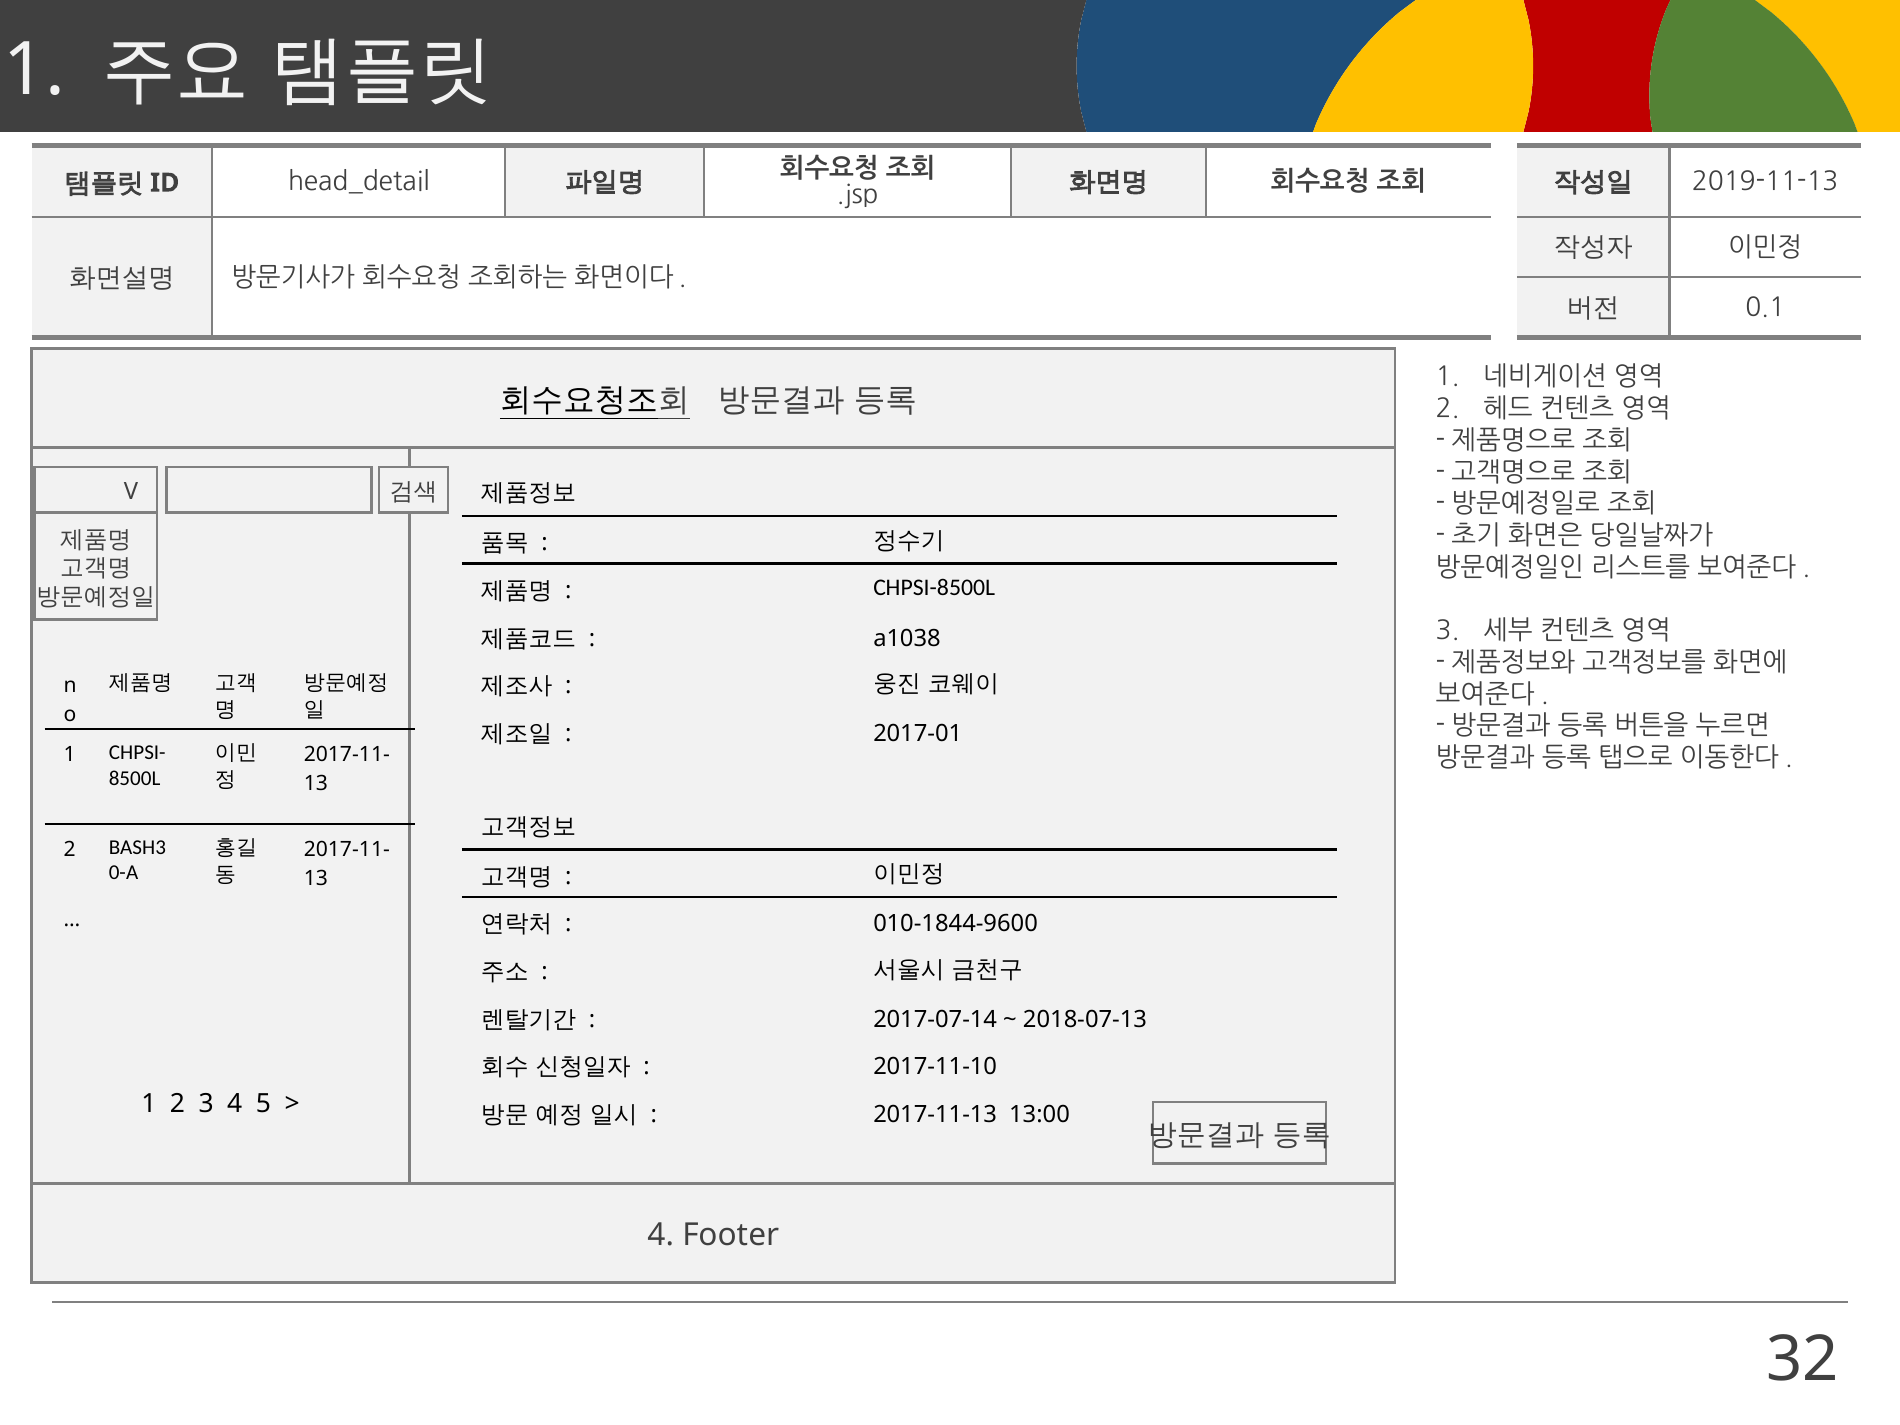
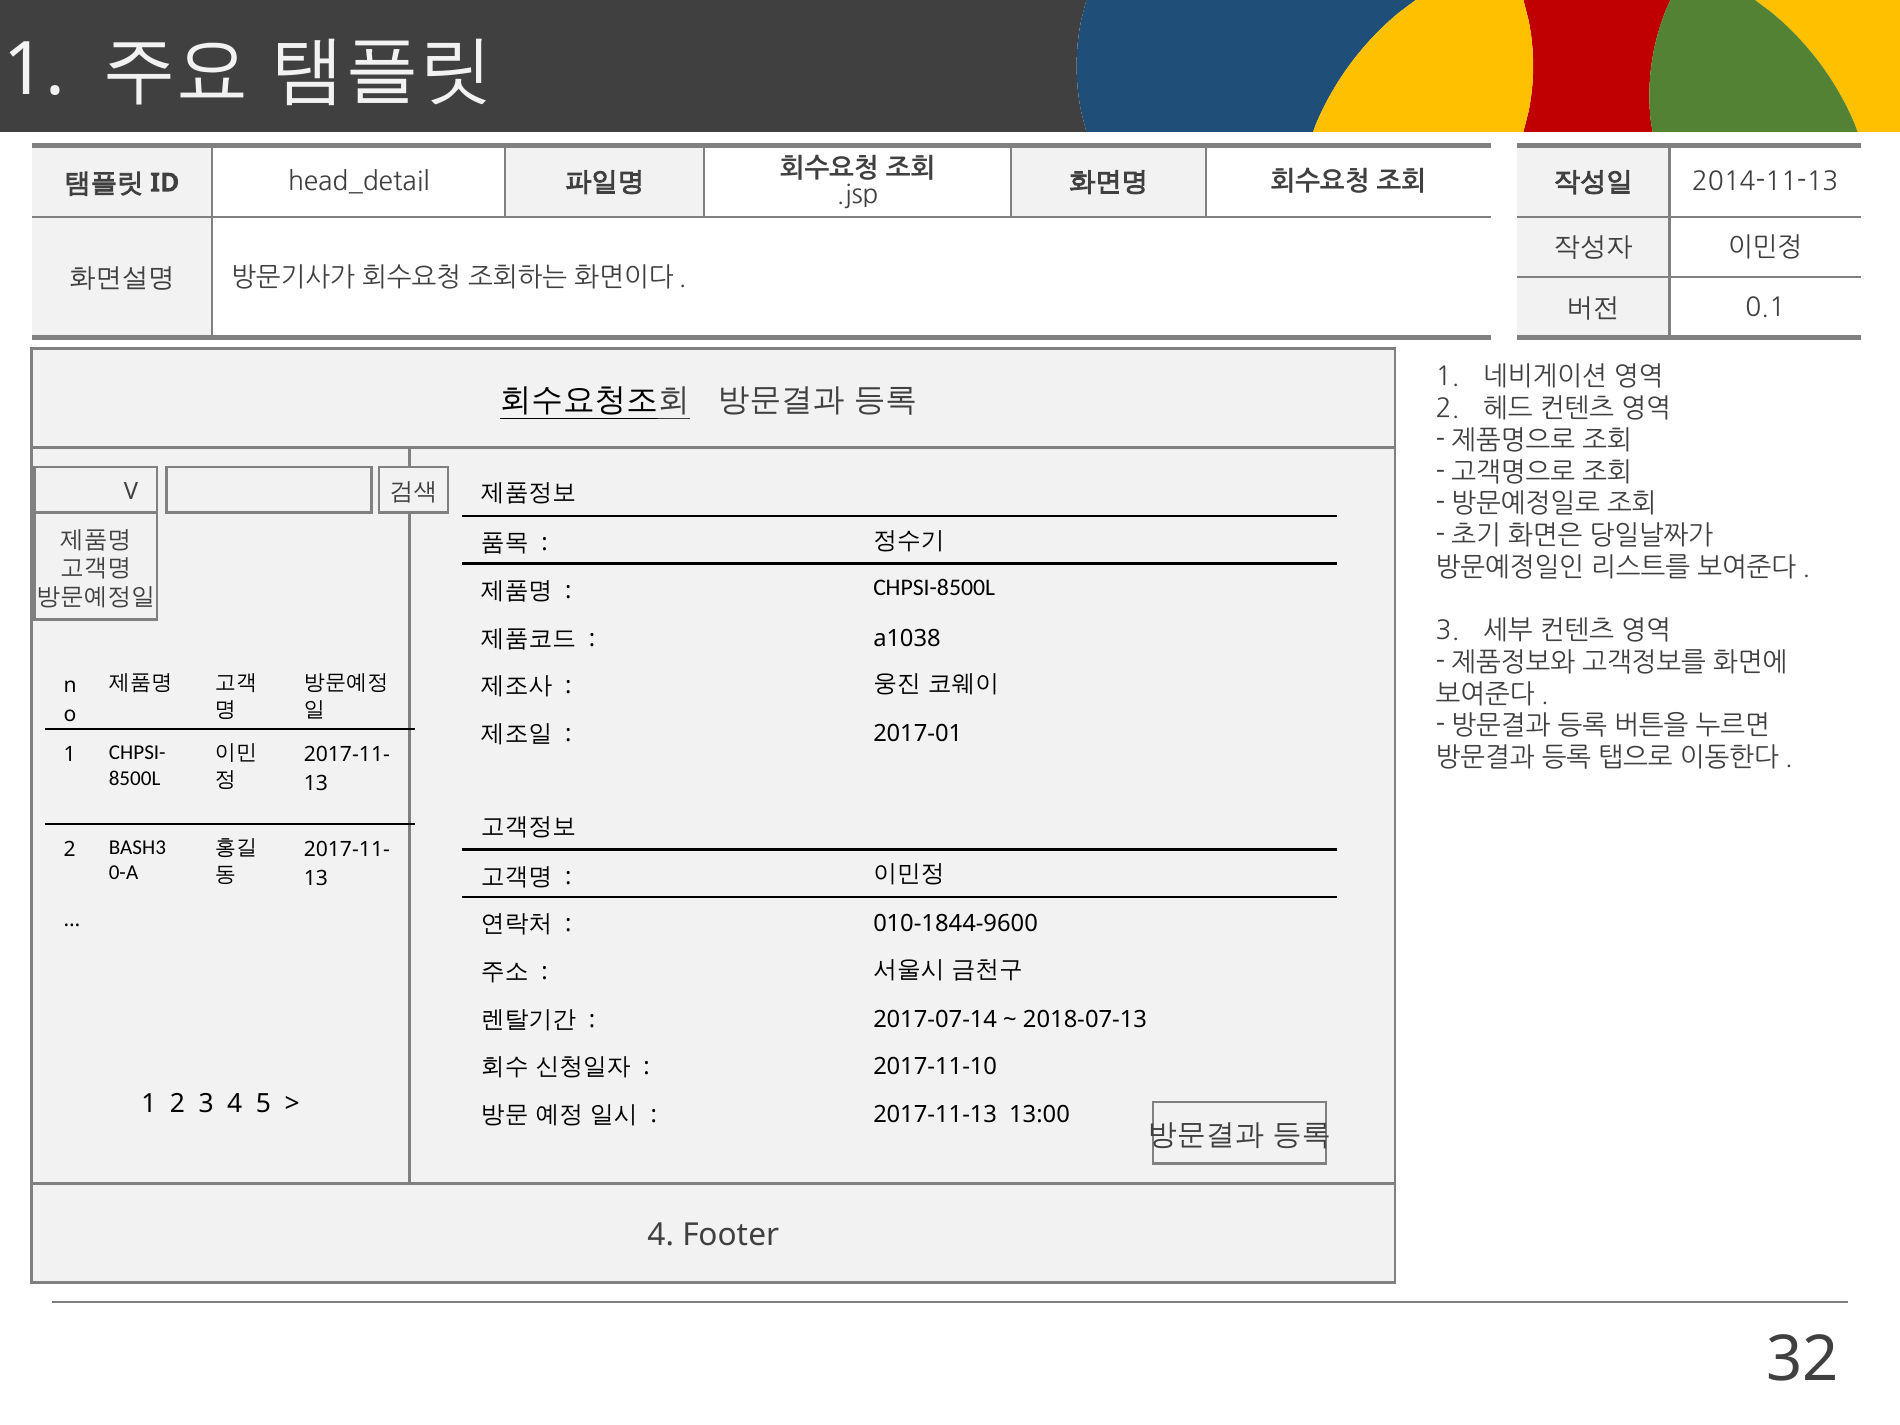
2019-11-13: 2019-11-13 -> 2014-11-13
